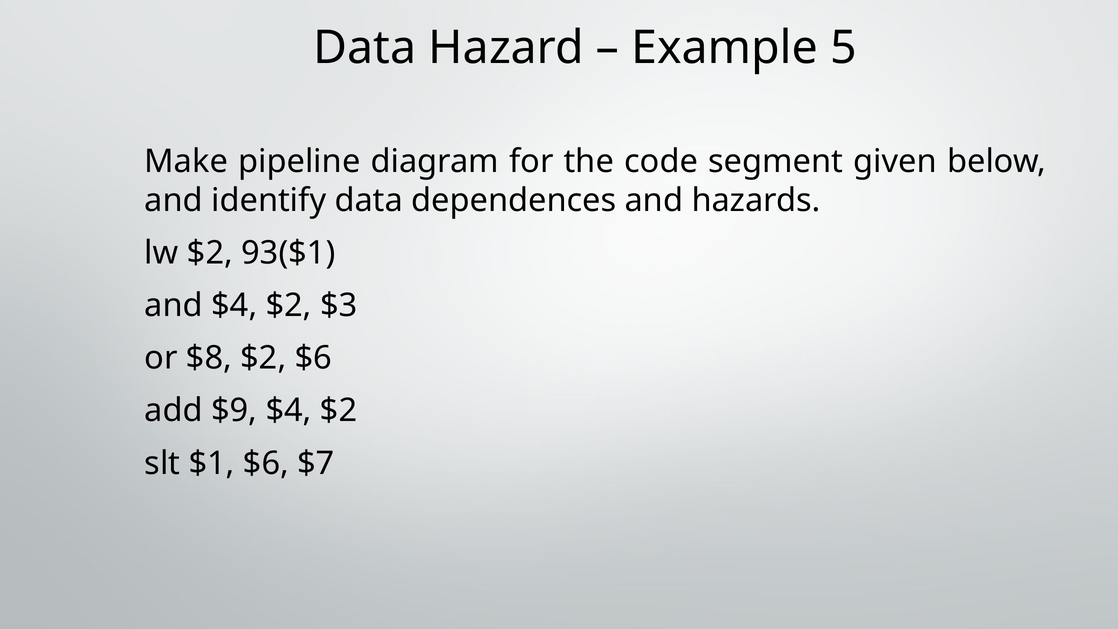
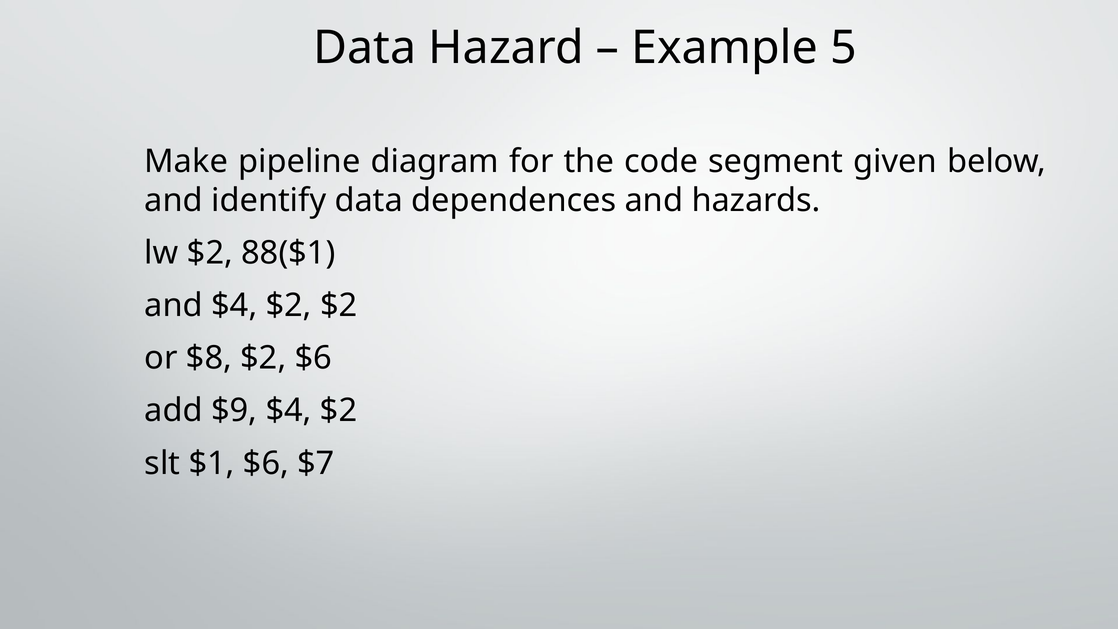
93($1: 93($1 -> 88($1
$2 $3: $3 -> $2
